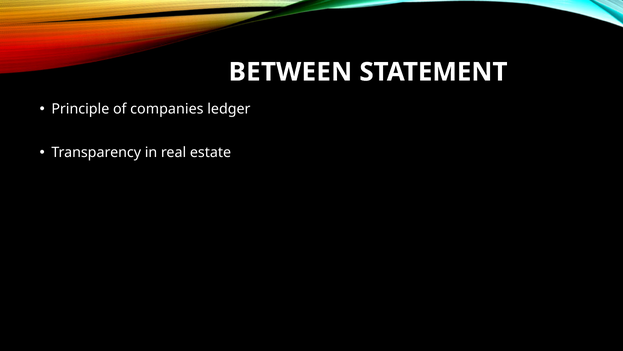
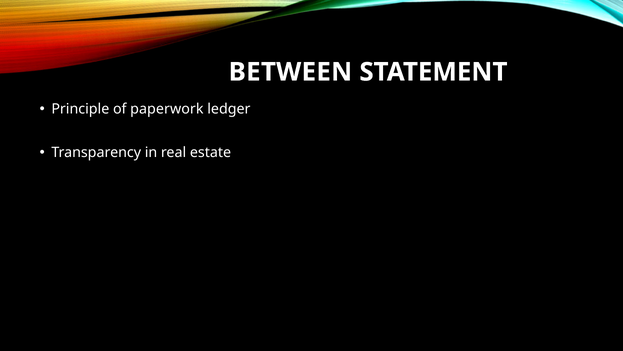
companies: companies -> paperwork
